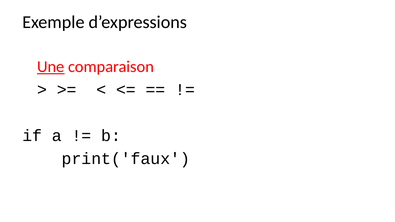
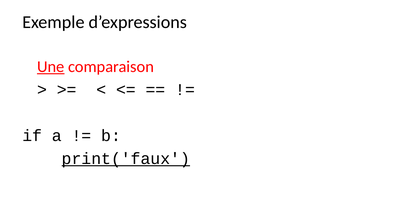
print('faux underline: none -> present
